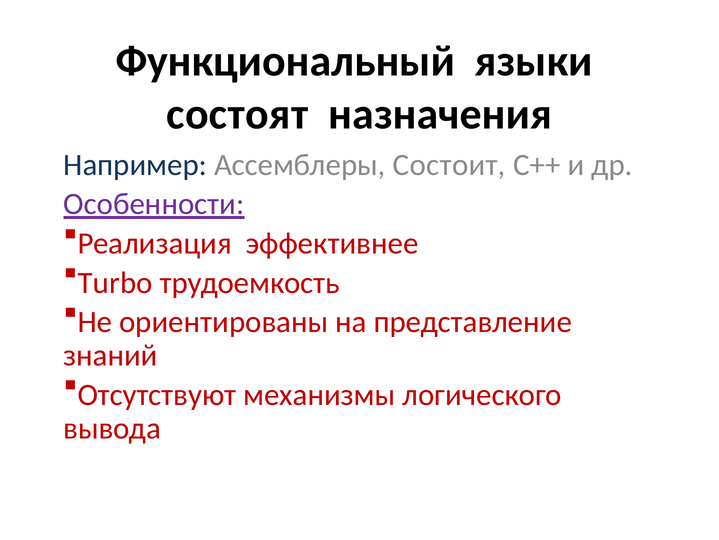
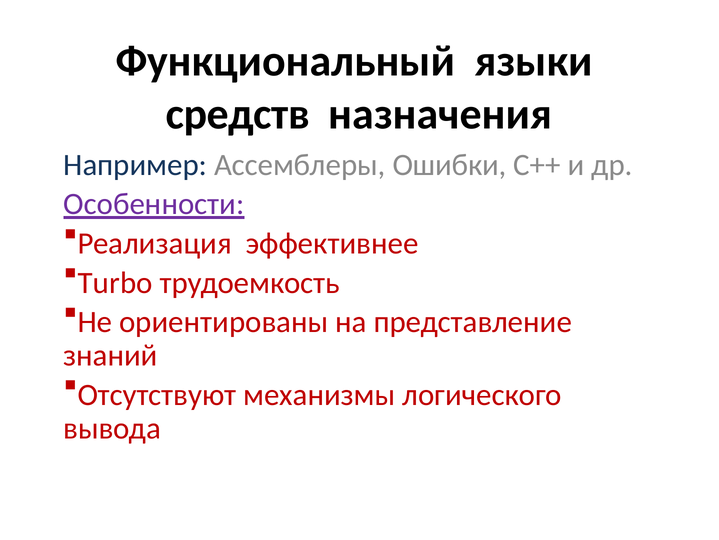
состоят: состоят -> средств
Состоит: Состоит -> Ошибки
